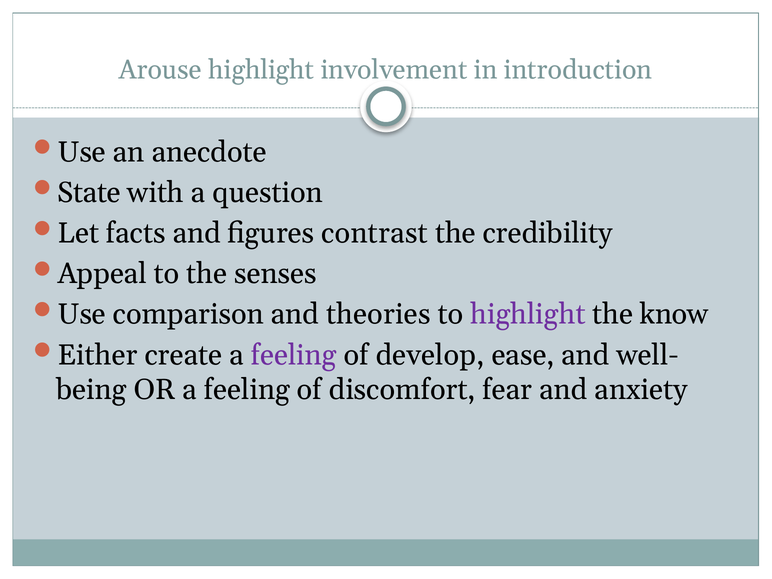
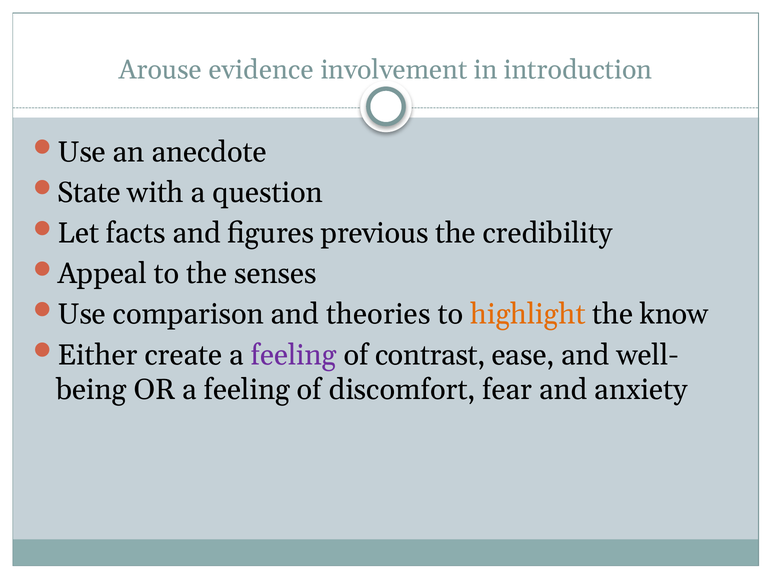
Arouse highlight: highlight -> evidence
contrast: contrast -> previous
highlight at (528, 314) colour: purple -> orange
develop: develop -> contrast
